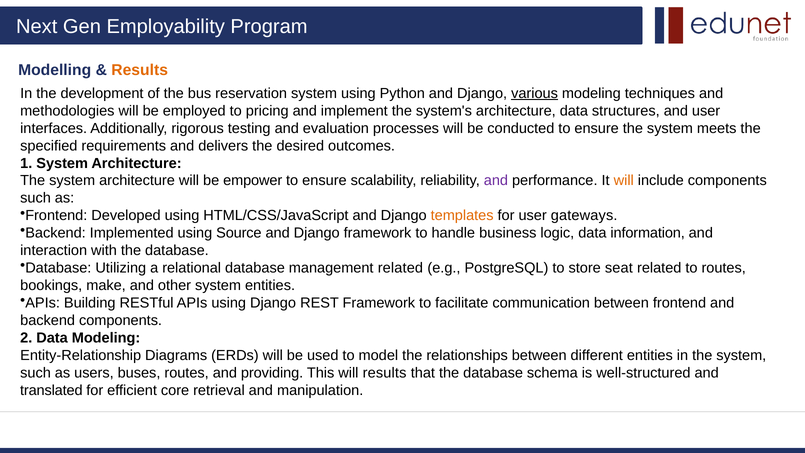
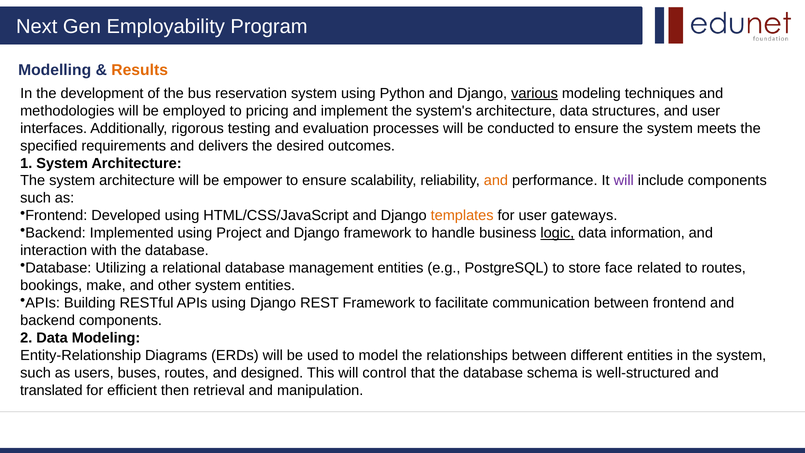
and at (496, 181) colour: purple -> orange
will at (624, 181) colour: orange -> purple
Source: Source -> Project
logic underline: none -> present
management related: related -> entities
seat: seat -> face
providing: providing -> designed
will results: results -> control
core: core -> then
